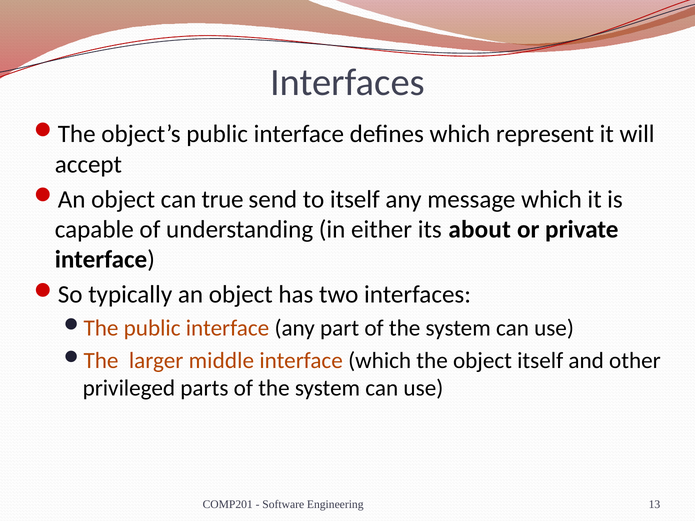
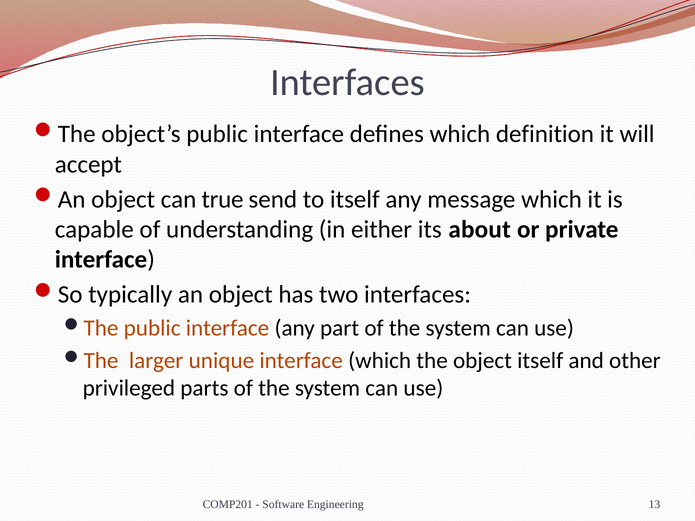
represent: represent -> definition
middle: middle -> unique
